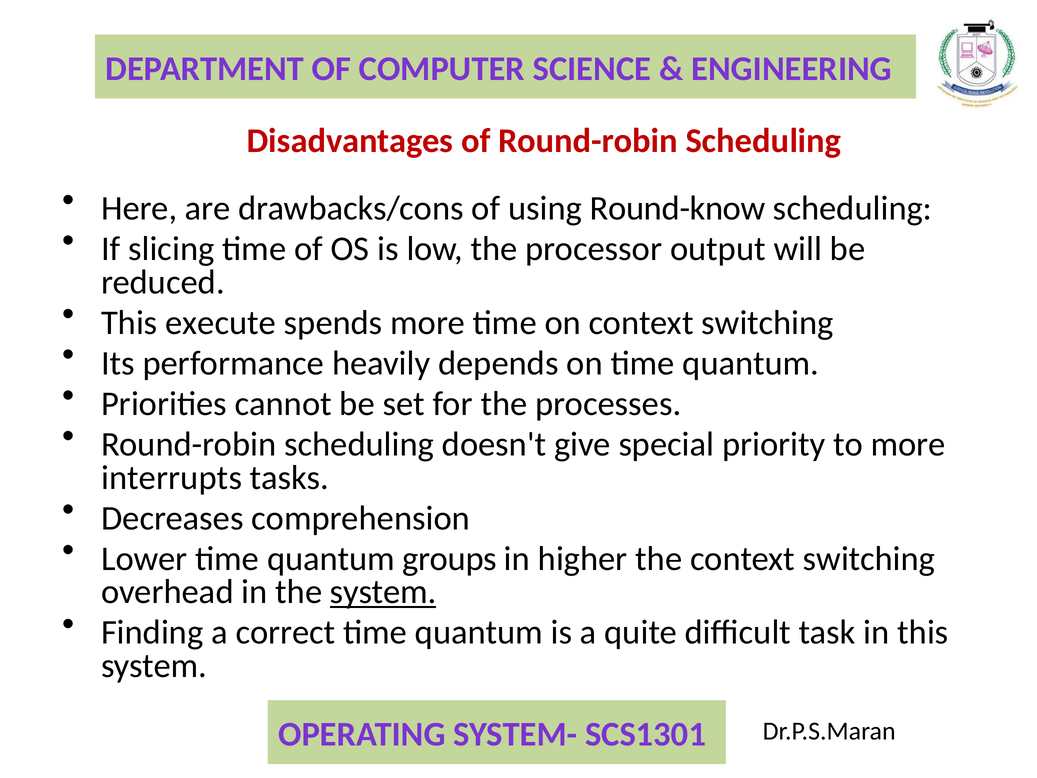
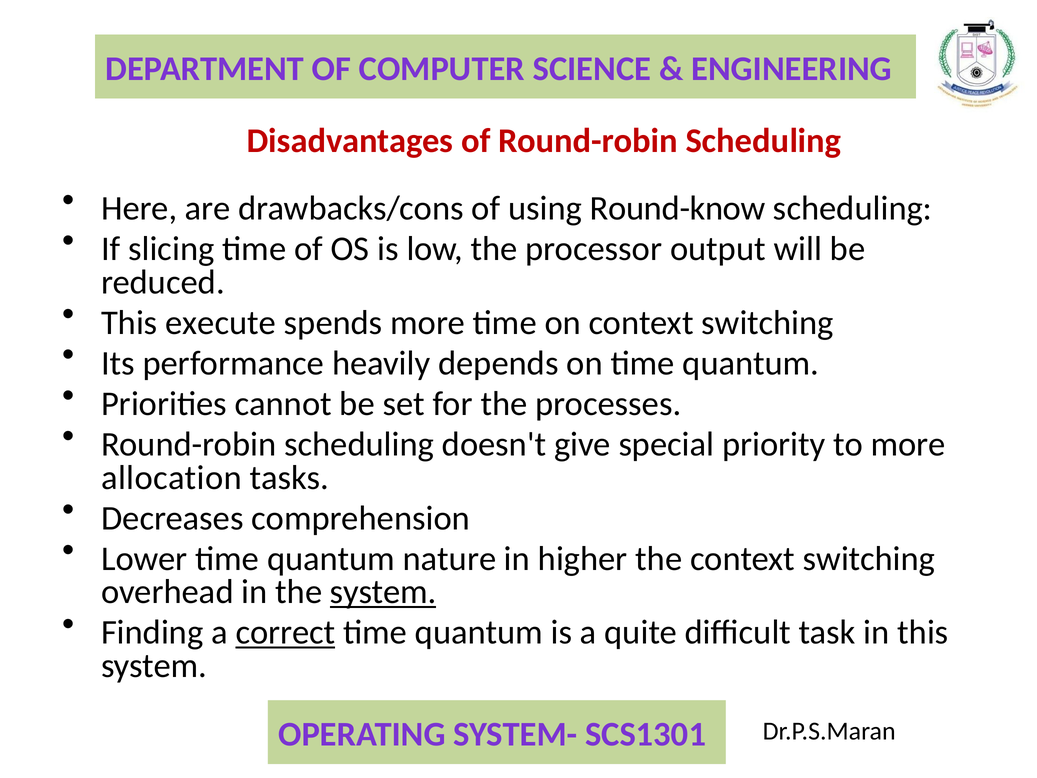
interrupts: interrupts -> allocation
groups: groups -> nature
correct underline: none -> present
